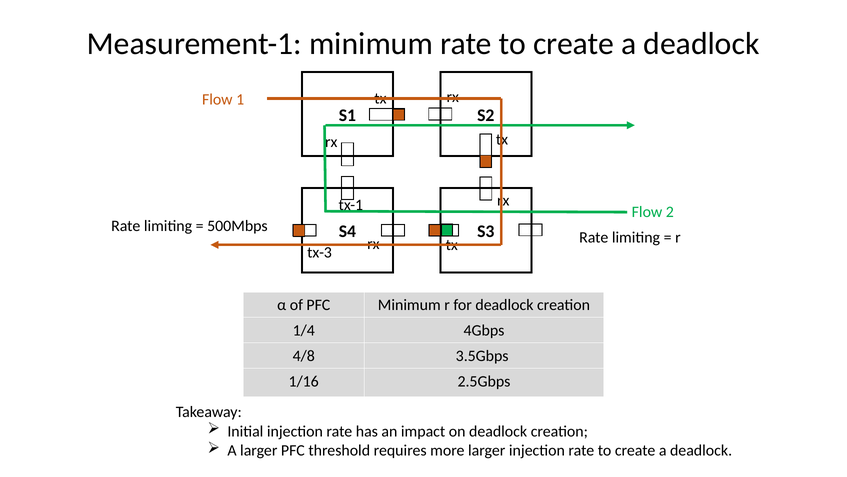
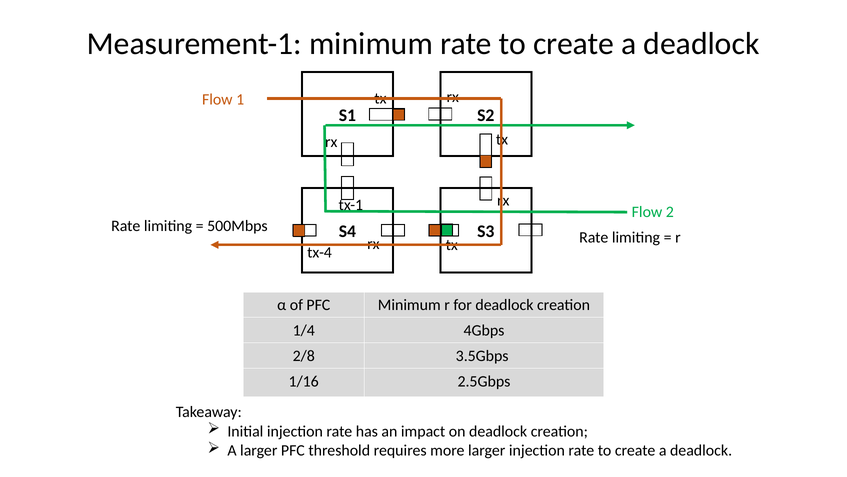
tx-3: tx-3 -> tx-4
4/8: 4/8 -> 2/8
